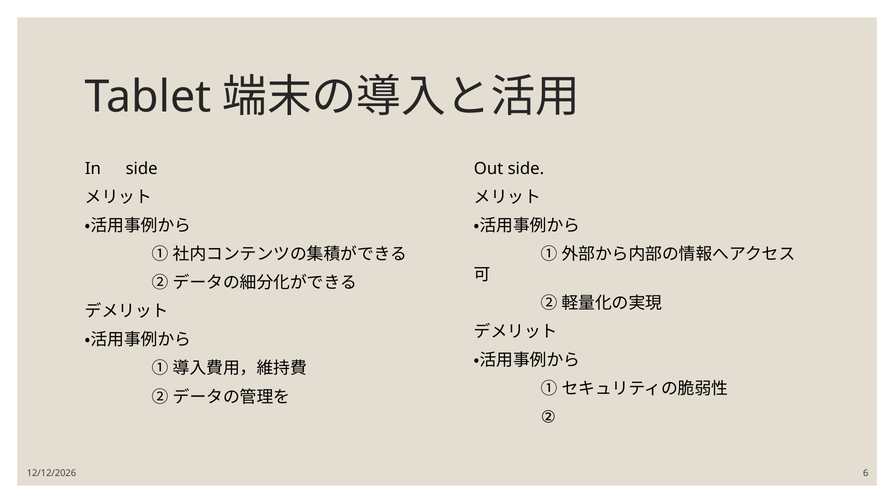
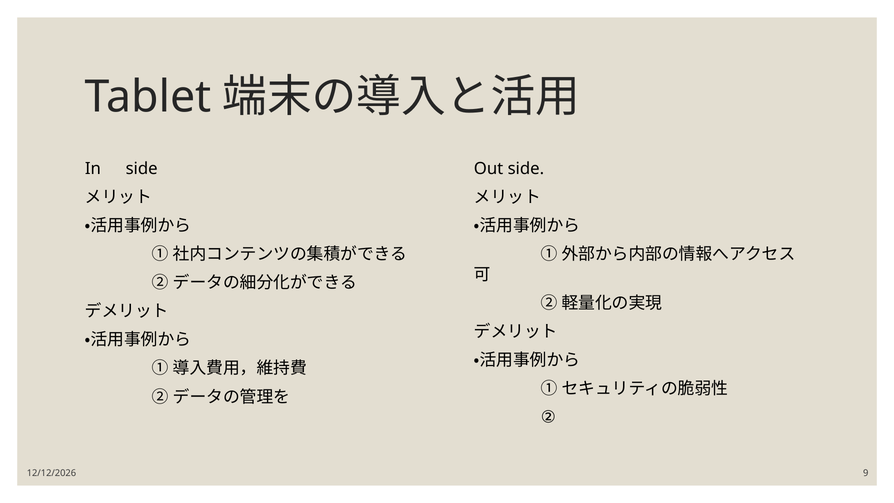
6: 6 -> 9
